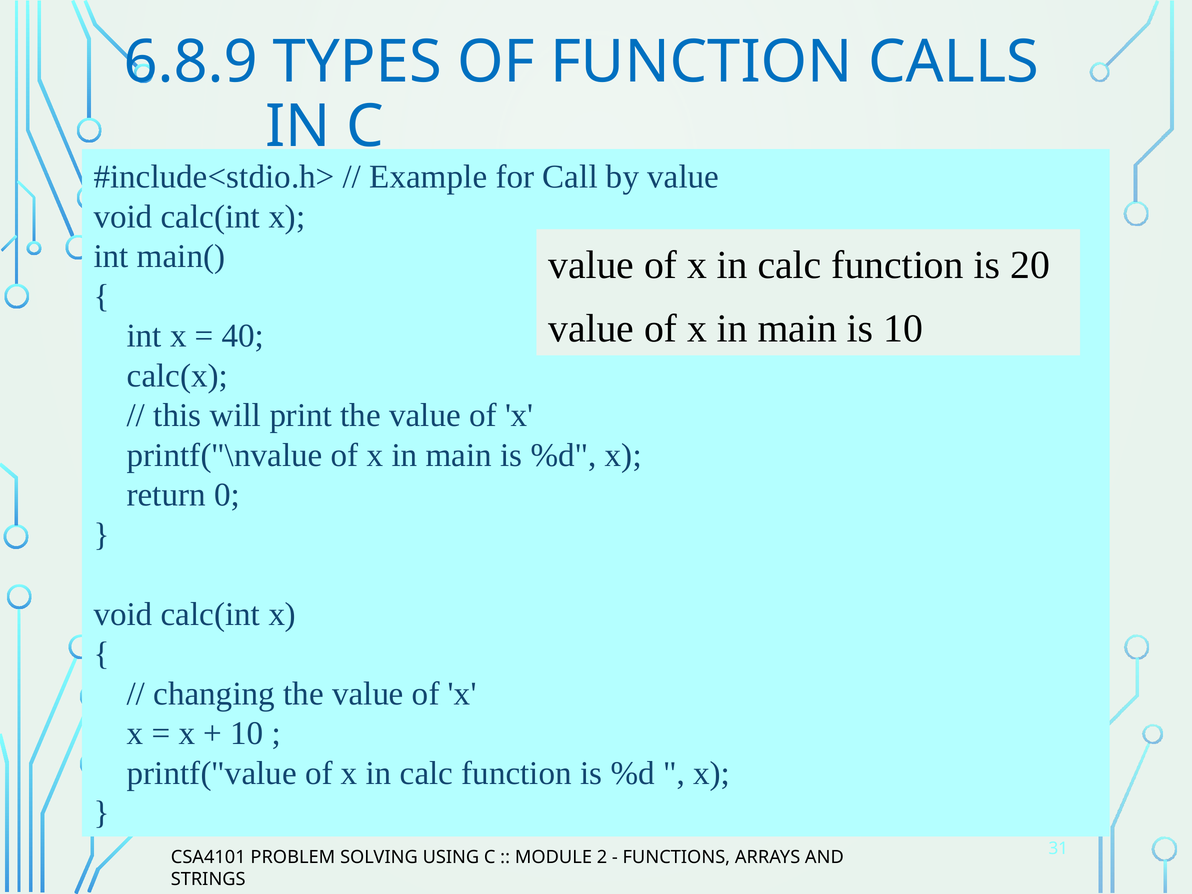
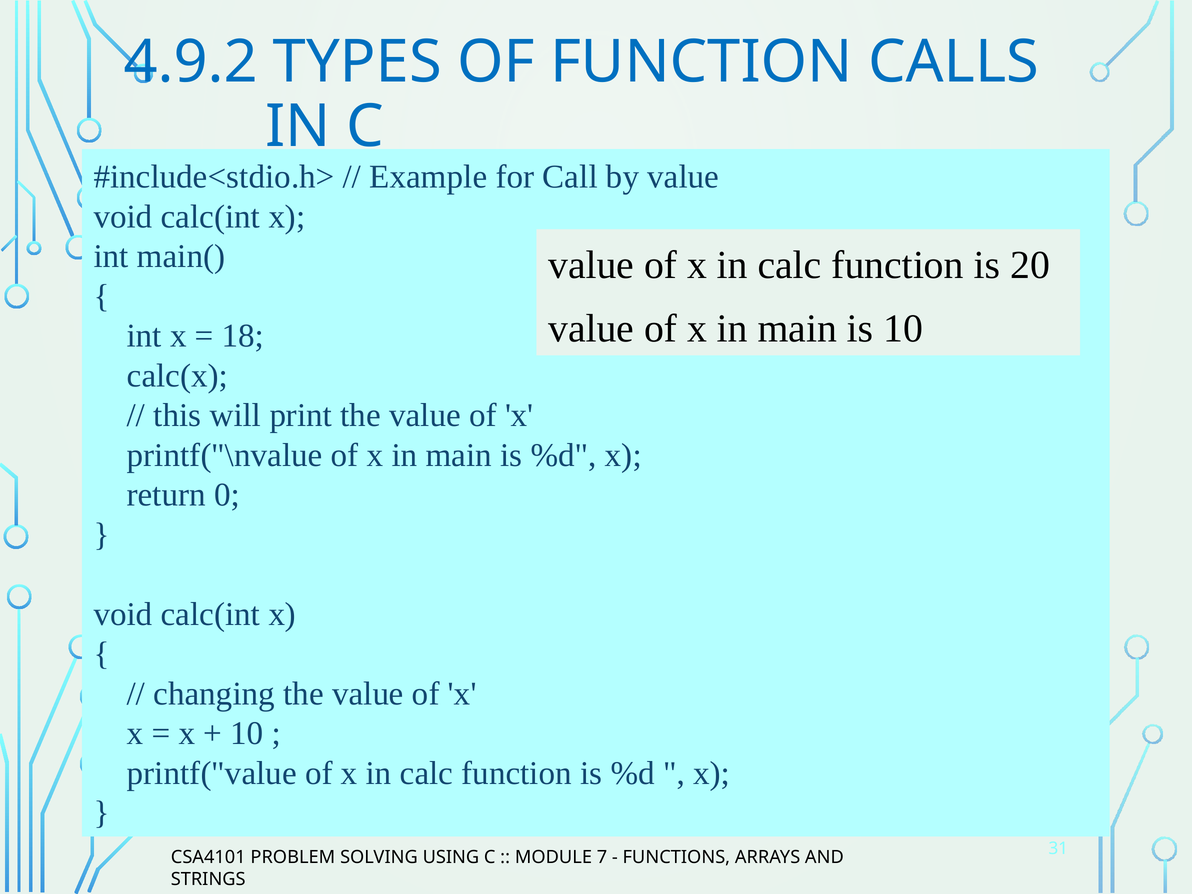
6.8.9: 6.8.9 -> 4.9.2
40: 40 -> 18
2: 2 -> 7
